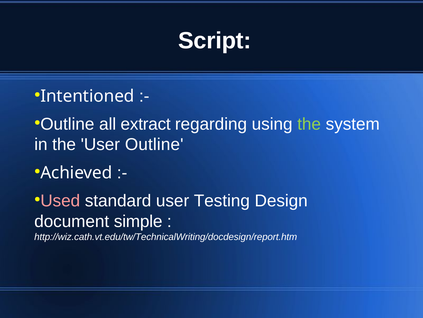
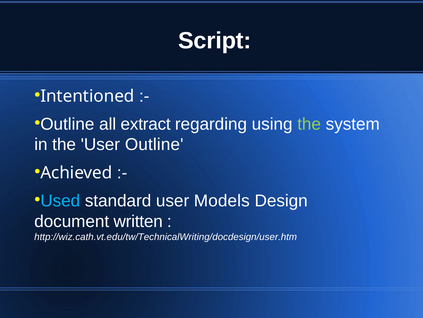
Used colour: pink -> light blue
Testing: Testing -> Models
simple: simple -> written
http://wiz.cath.vt.edu/tw/TechnicalWriting/docdesign/report.htm: http://wiz.cath.vt.edu/tw/TechnicalWriting/docdesign/report.htm -> http://wiz.cath.vt.edu/tw/TechnicalWriting/docdesign/user.htm
